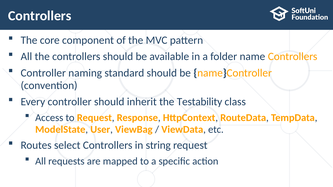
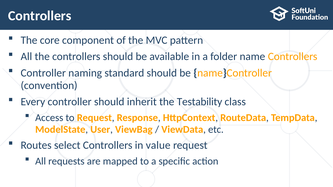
string: string -> value
